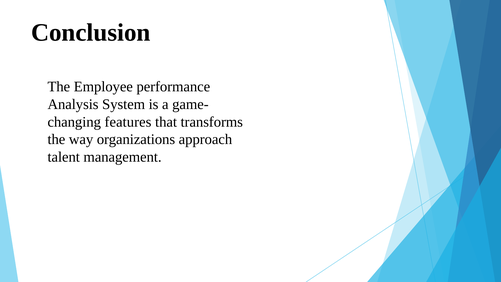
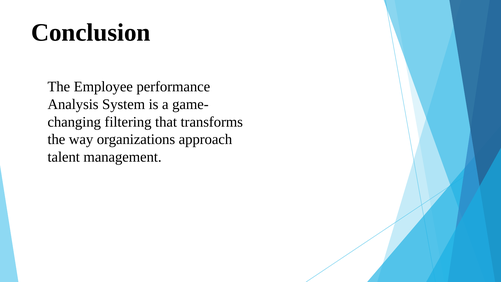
features: features -> filtering
